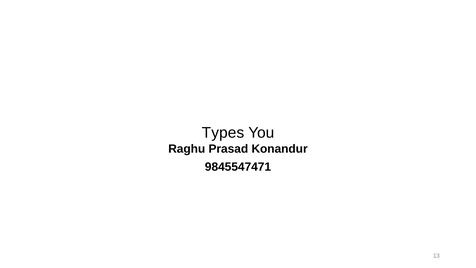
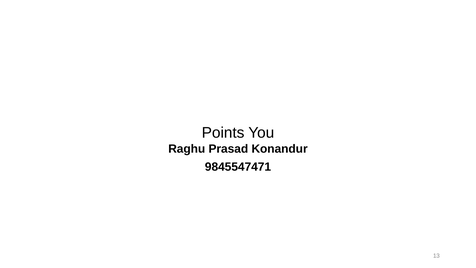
Types: Types -> Points
